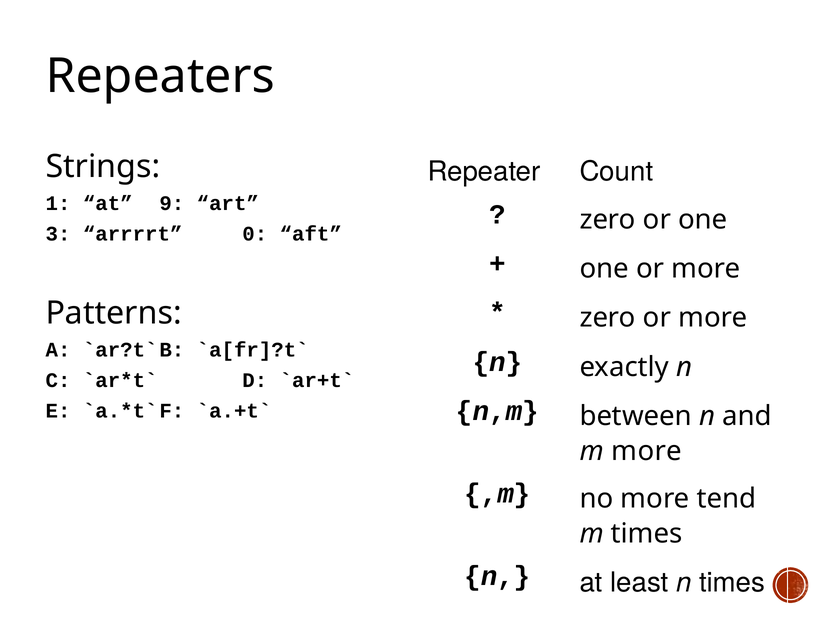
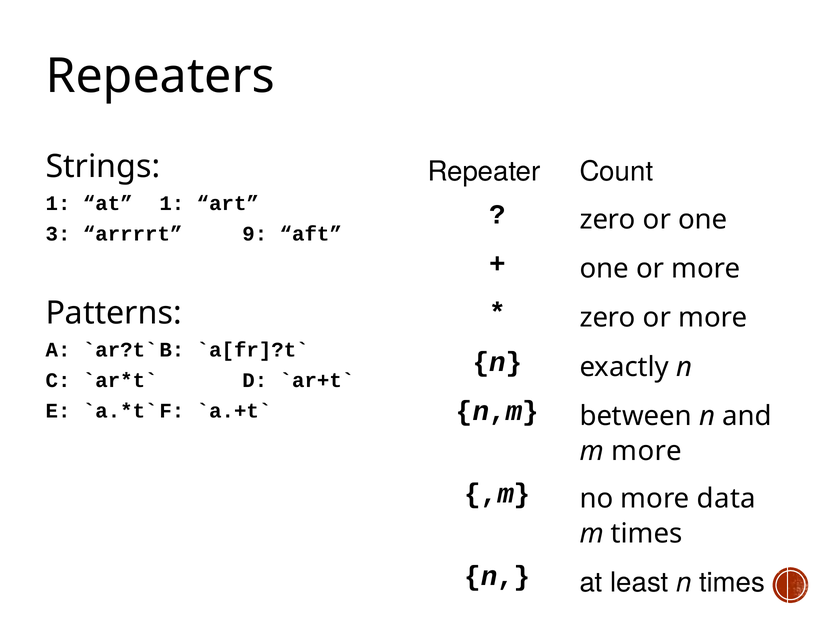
at 9: 9 -> 1
0: 0 -> 9
tend: tend -> data
